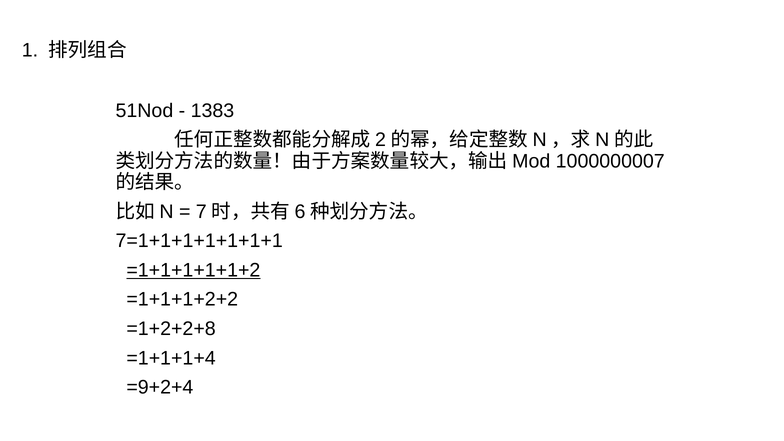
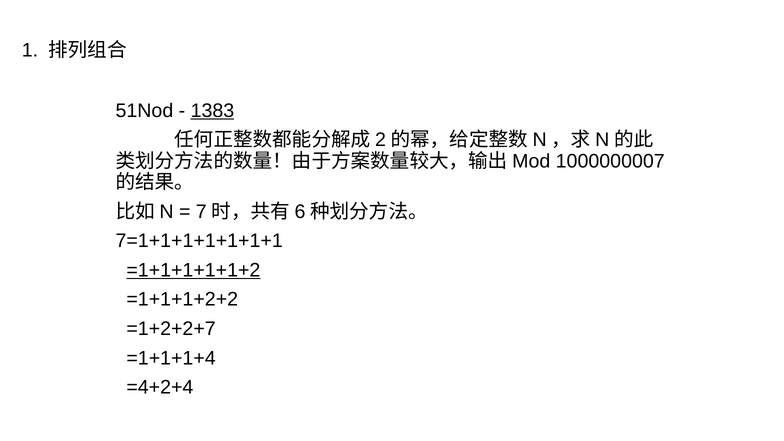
1383 underline: none -> present
=1+2+2+8: =1+2+2+8 -> =1+2+2+7
=9+2+4: =9+2+4 -> =4+2+4
